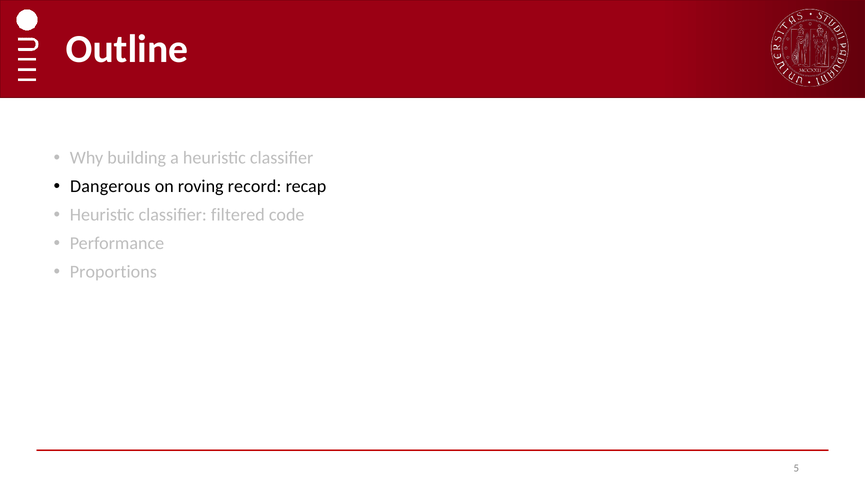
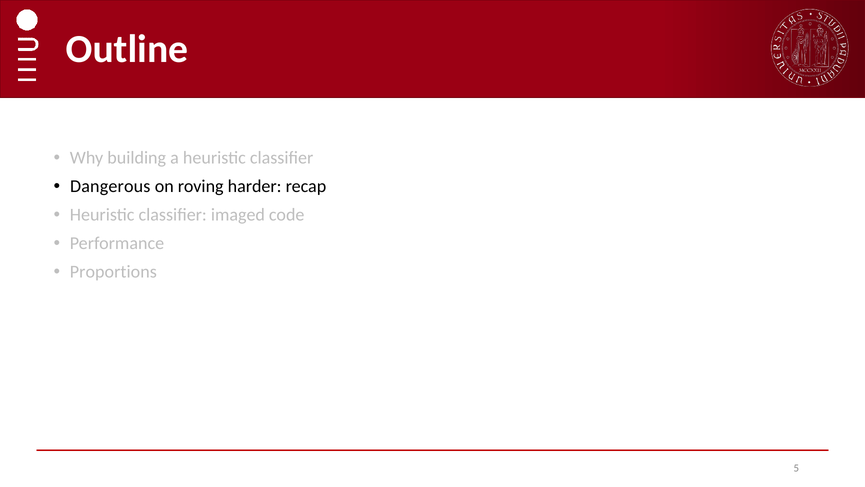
record: record -> harder
filtered: filtered -> imaged
